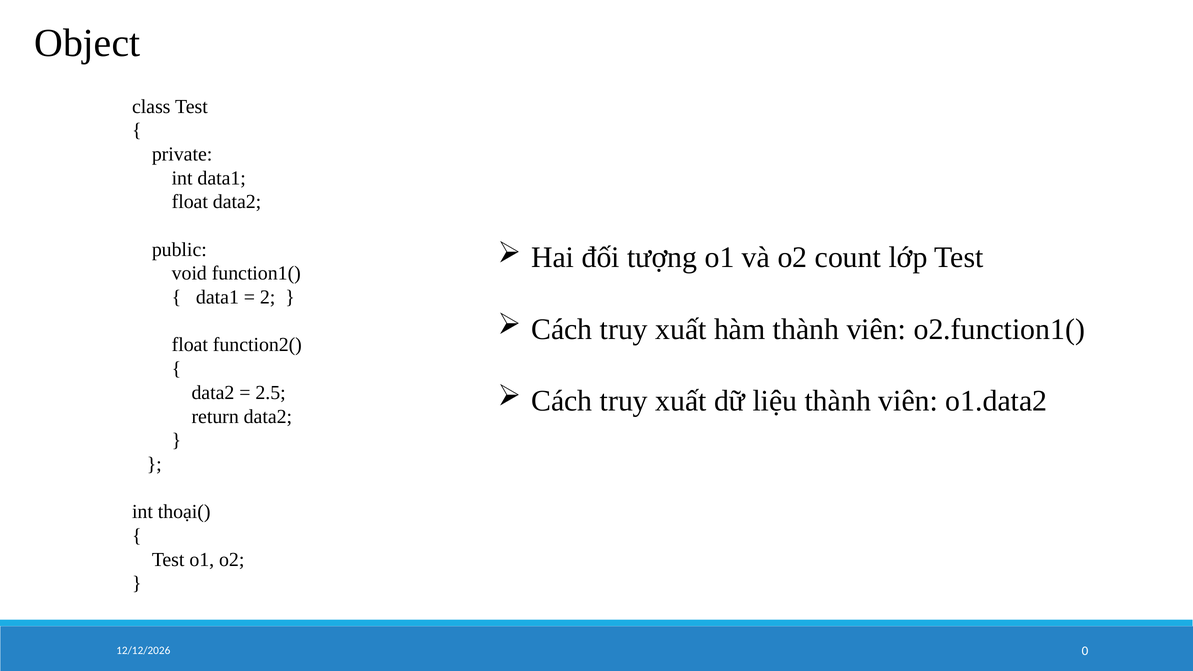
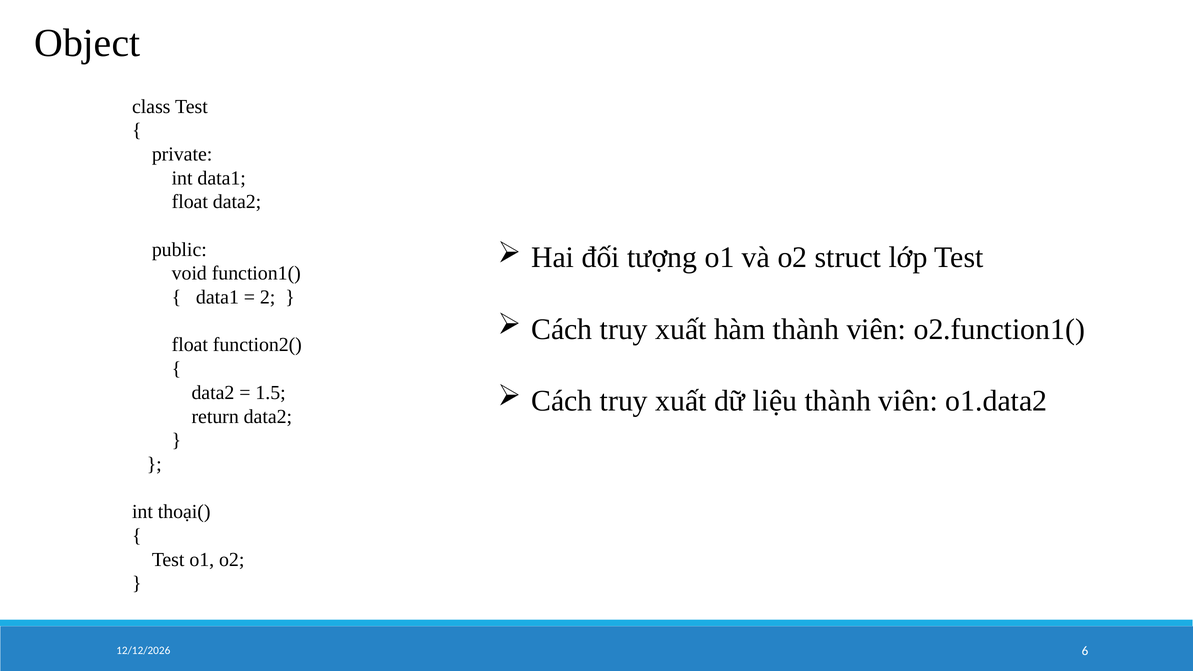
count: count -> struct
2.5: 2.5 -> 1.5
0: 0 -> 6
